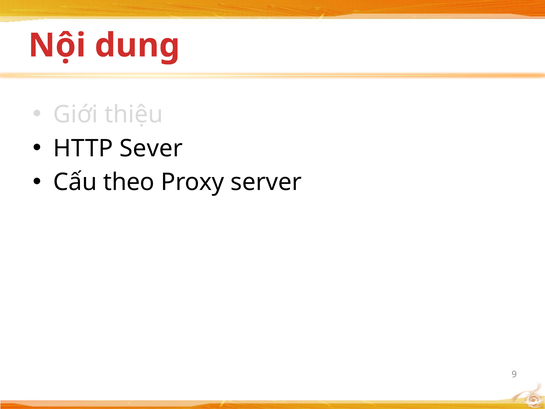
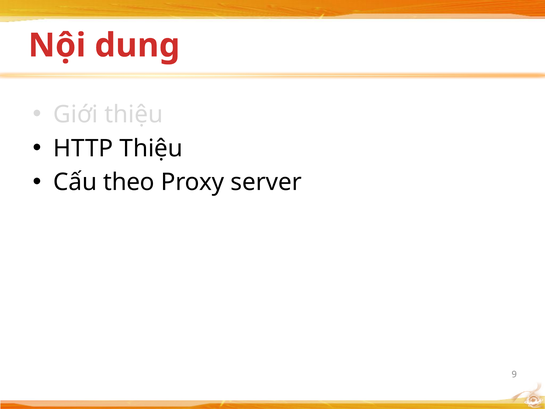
HTTP Sever: Sever -> Thiệu
